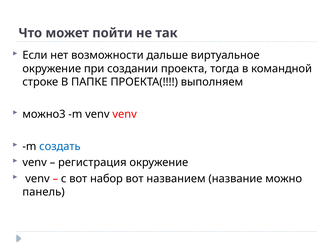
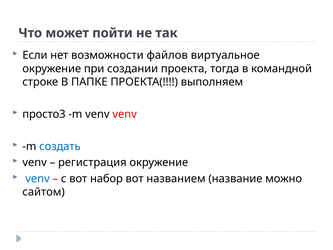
дальше: дальше -> файлов
можно3: можно3 -> просто3
venv at (37, 178) colour: black -> blue
панель: панель -> сайтом
